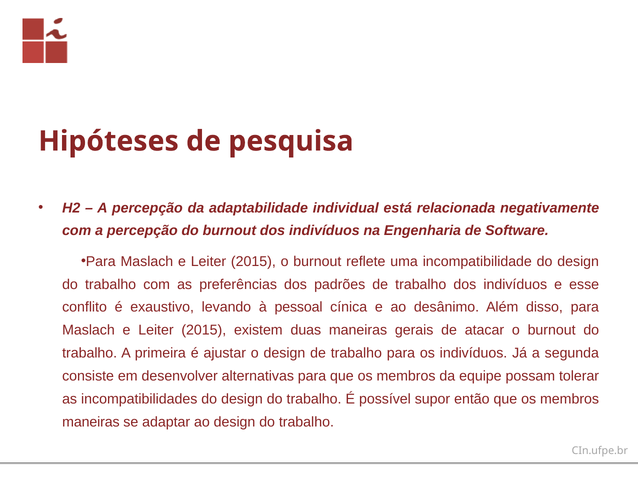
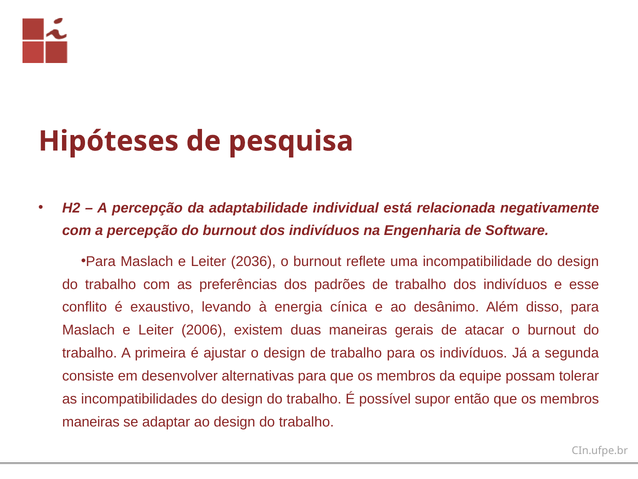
2015 at (253, 261): 2015 -> 2036
pessoal: pessoal -> energia
2015 at (204, 330): 2015 -> 2006
